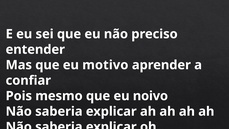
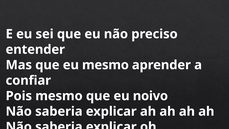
eu motivo: motivo -> mesmo
